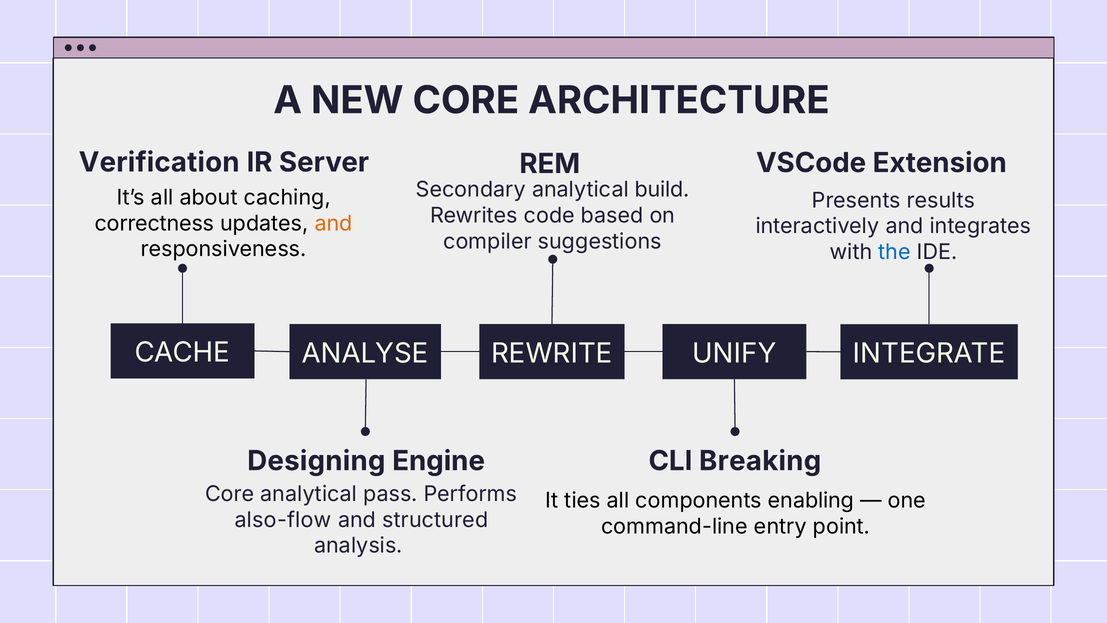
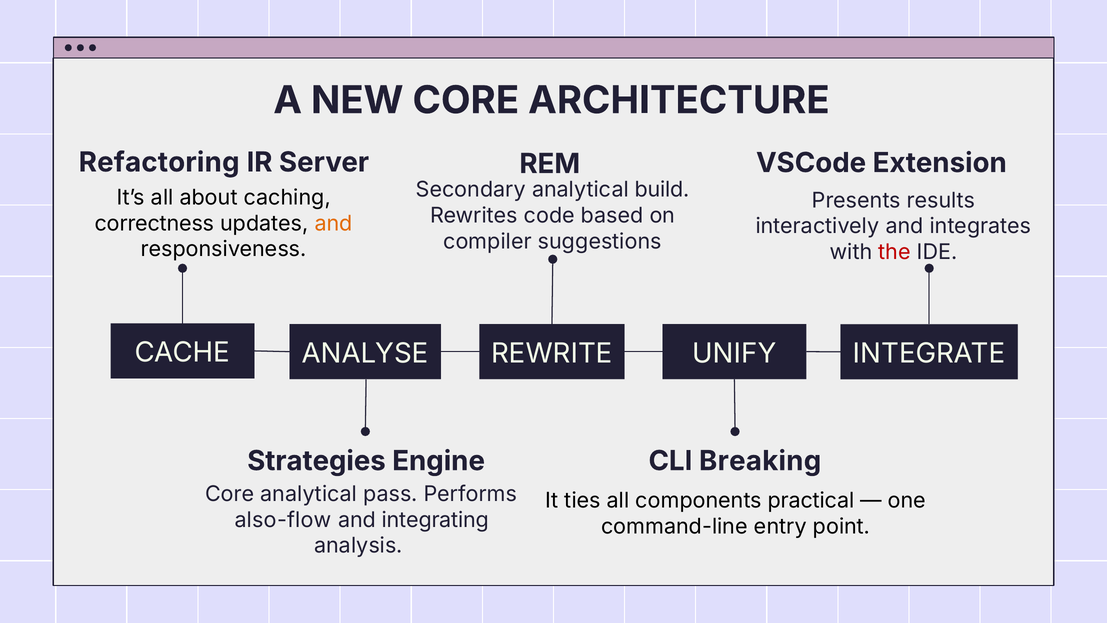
Verification: Verification -> Refactoring
the colour: blue -> red
Designing: Designing -> Strategies
enabling: enabling -> practical
structured: structured -> integrating
